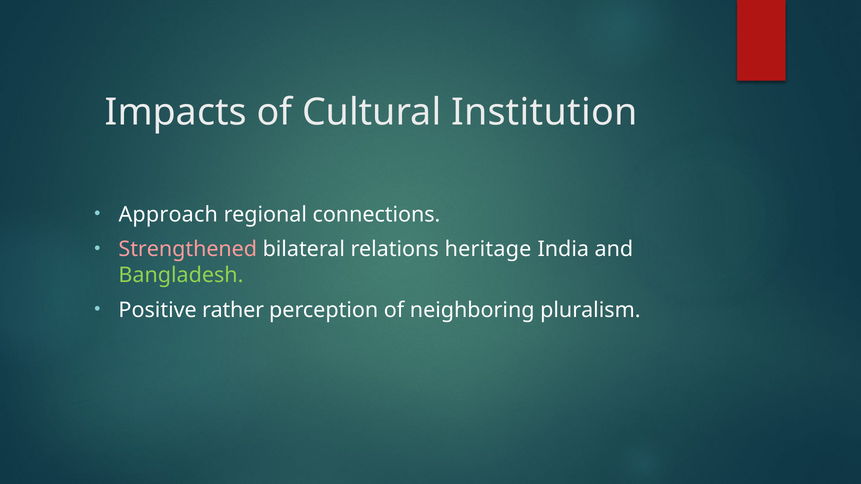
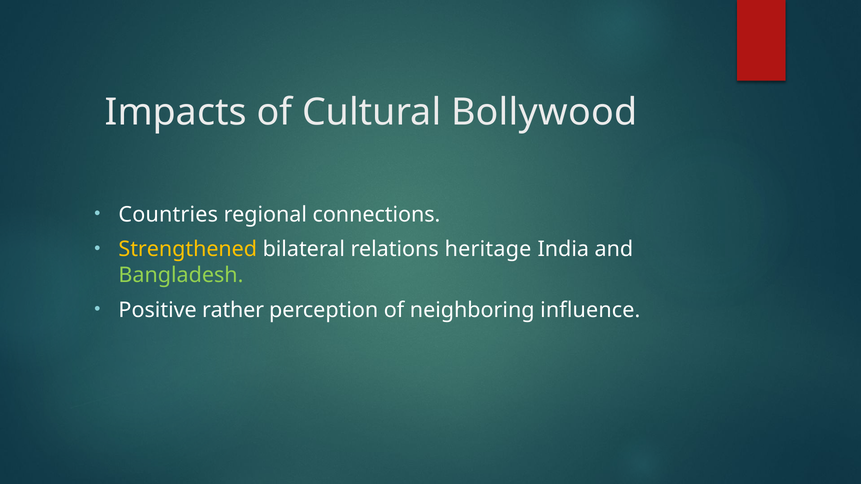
Institution: Institution -> Bollywood
Approach: Approach -> Countries
Strengthened colour: pink -> yellow
pluralism: pluralism -> influence
